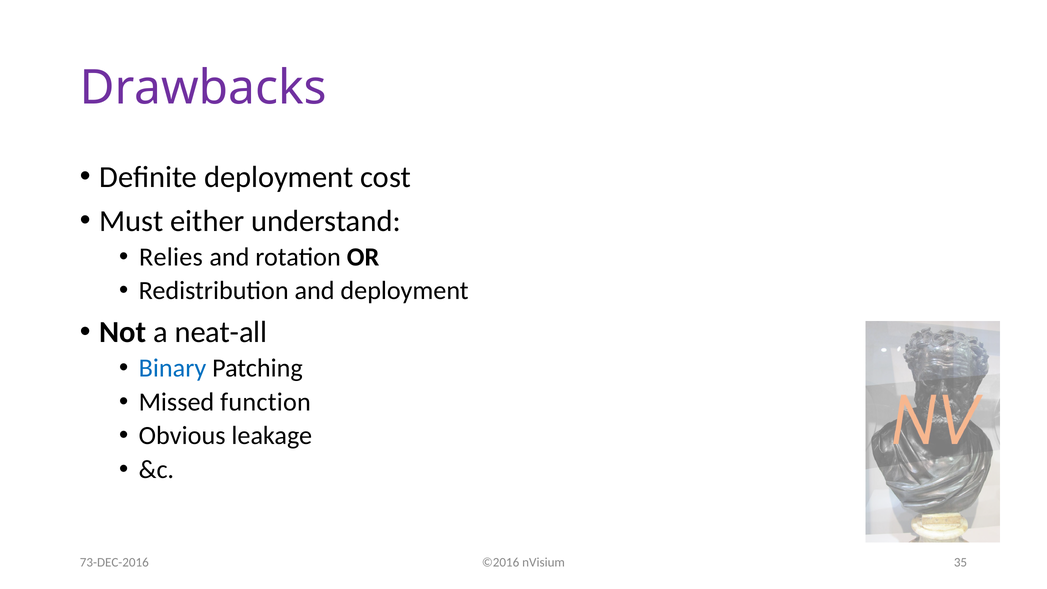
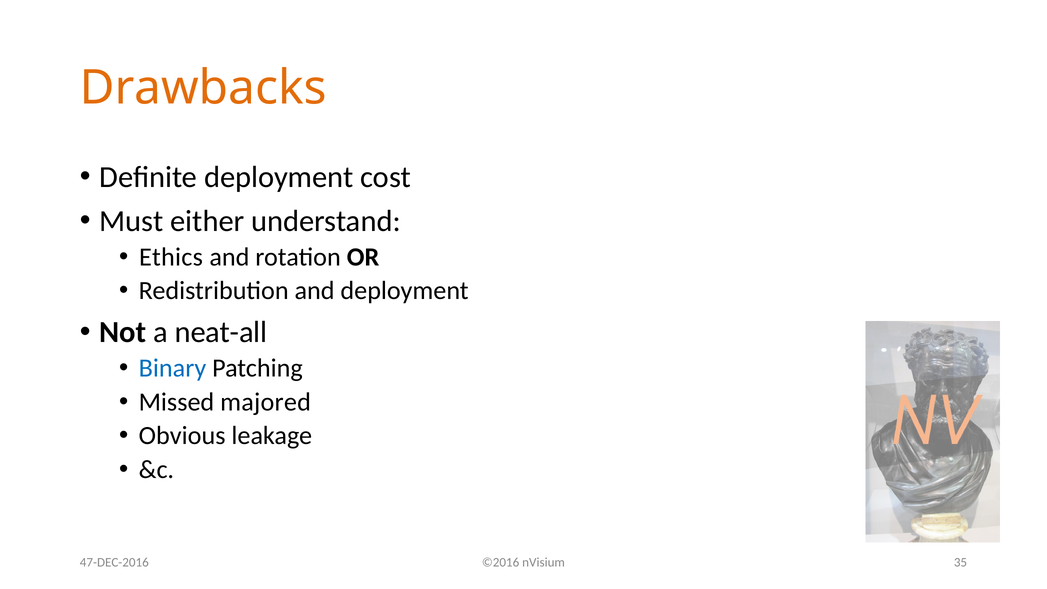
Drawbacks colour: purple -> orange
Relies: Relies -> Ethics
function: function -> majored
73-DEC-2016: 73-DEC-2016 -> 47-DEC-2016
